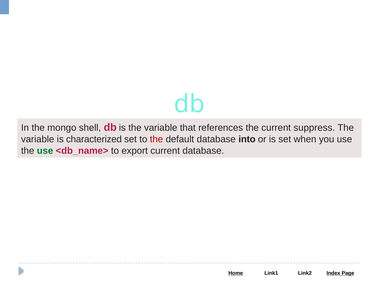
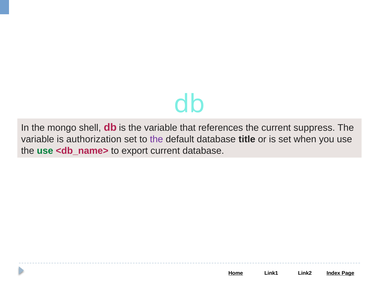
characterized: characterized -> authorization
the at (156, 139) colour: red -> purple
into: into -> title
